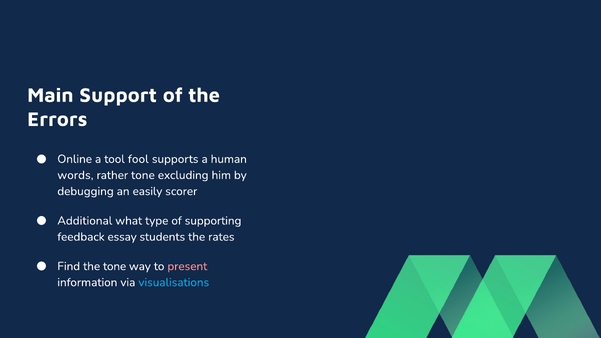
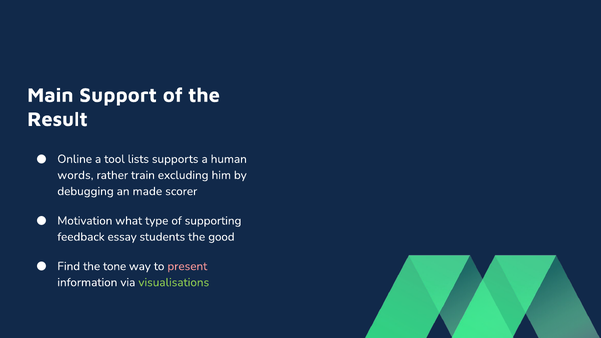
Errors: Errors -> Result
fool: fool -> lists
rather tone: tone -> train
easily: easily -> made
Additional: Additional -> Motivation
rates: rates -> good
visualisations colour: light blue -> light green
